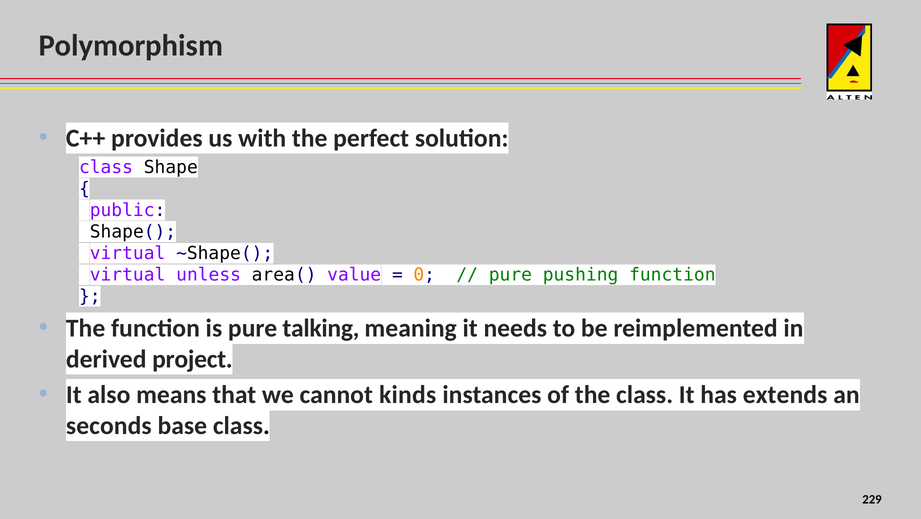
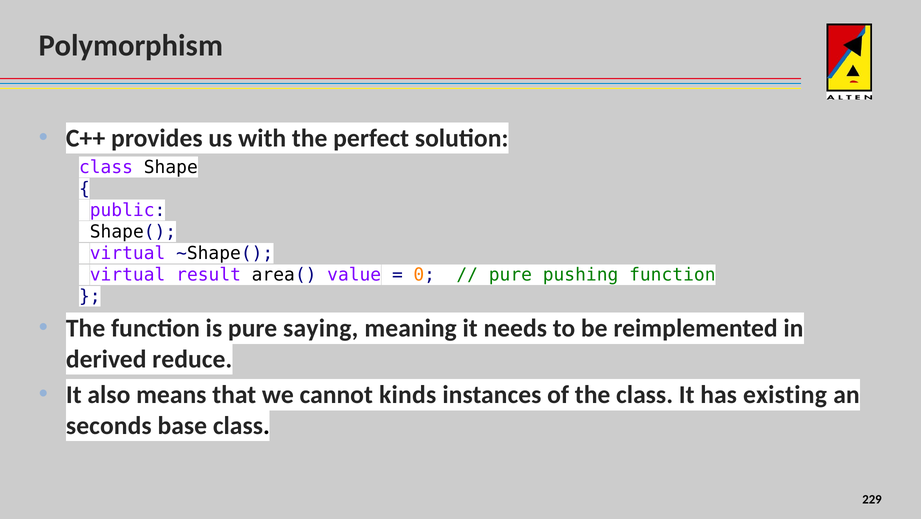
unless: unless -> result
talking: talking -> saying
project: project -> reduce
extends: extends -> existing
